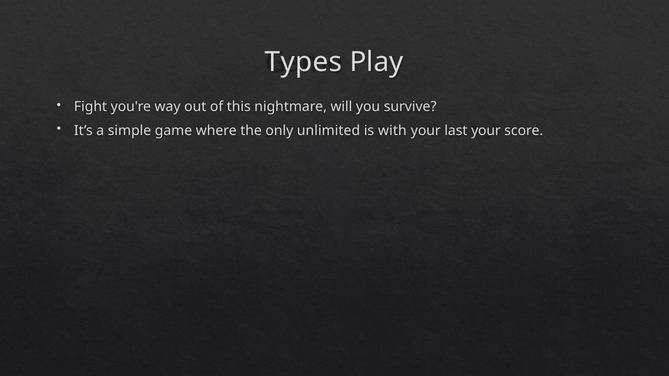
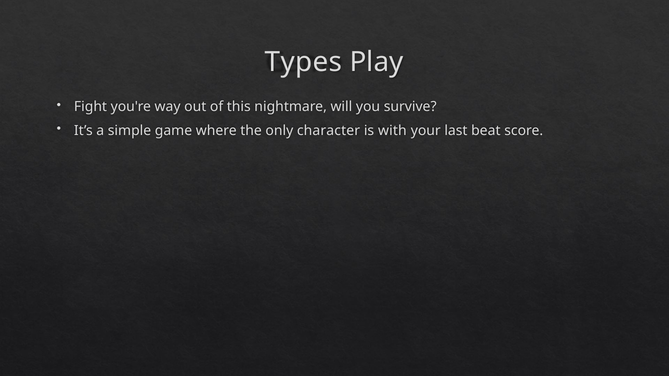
unlimited: unlimited -> character
last your: your -> beat
